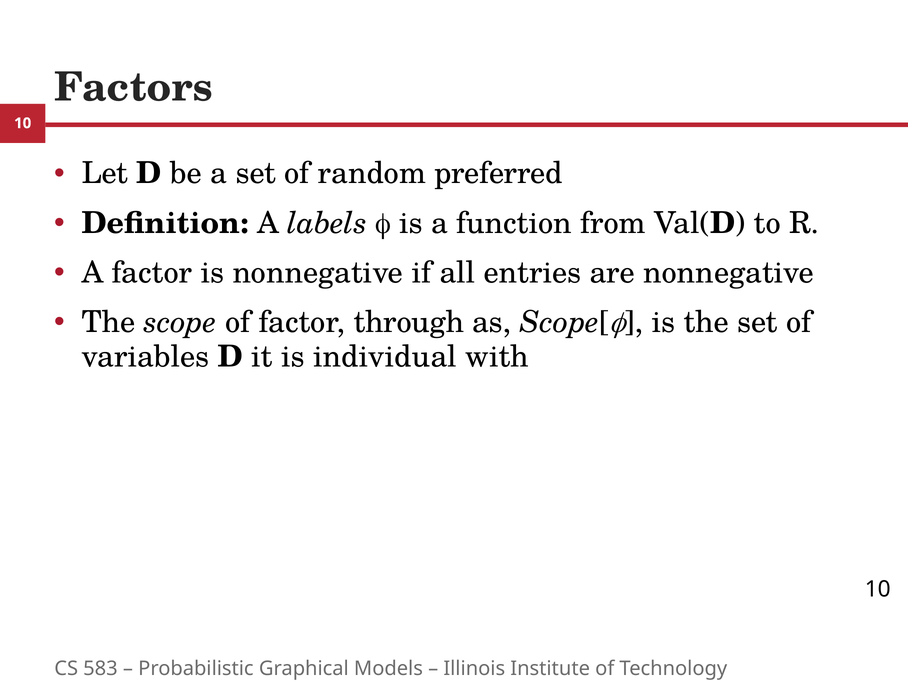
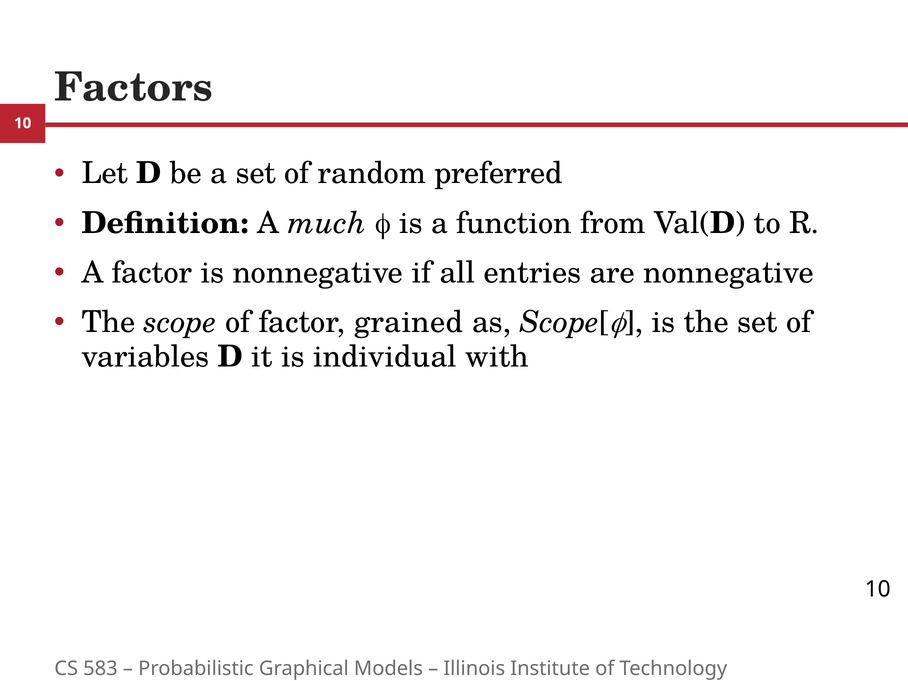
labels: labels -> much
through: through -> grained
